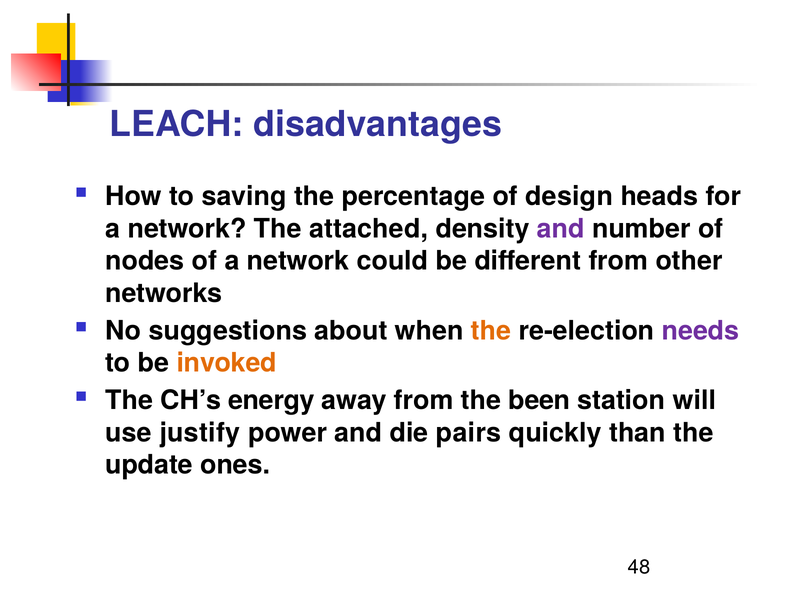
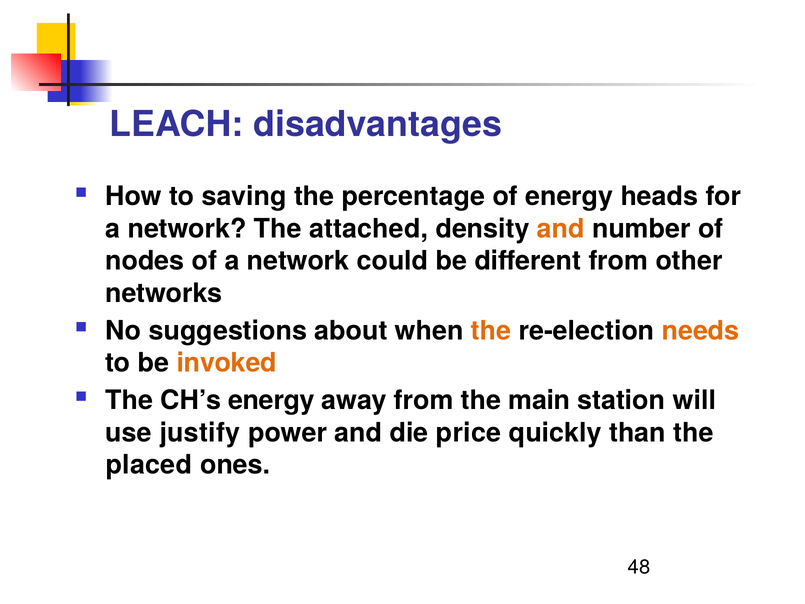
of design: design -> energy
and at (561, 229) colour: purple -> orange
needs colour: purple -> orange
been: been -> main
pairs: pairs -> price
update: update -> placed
